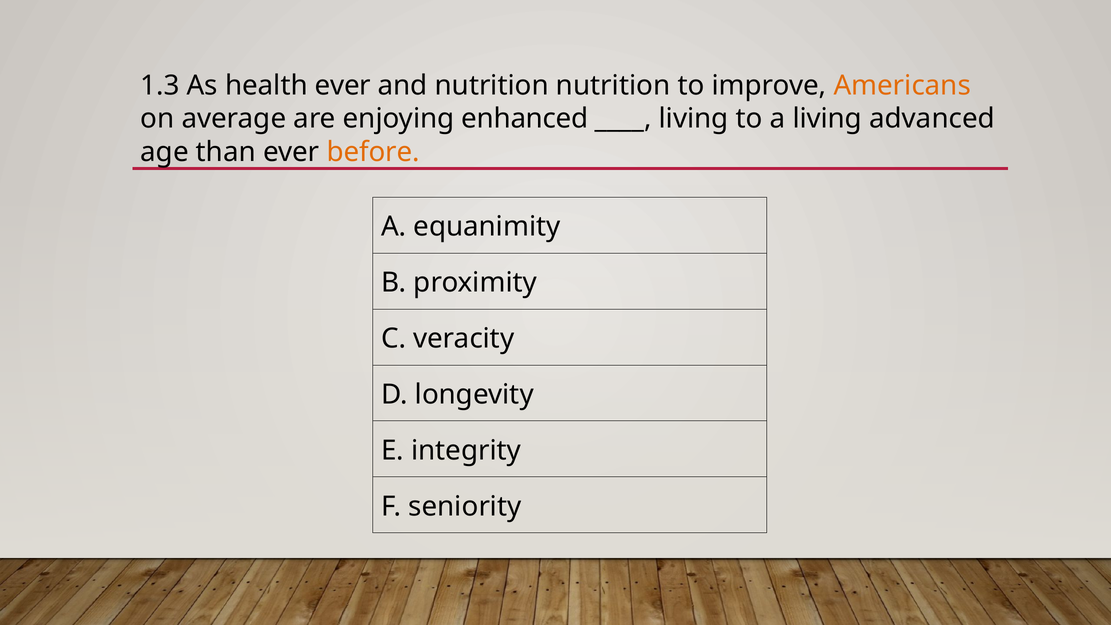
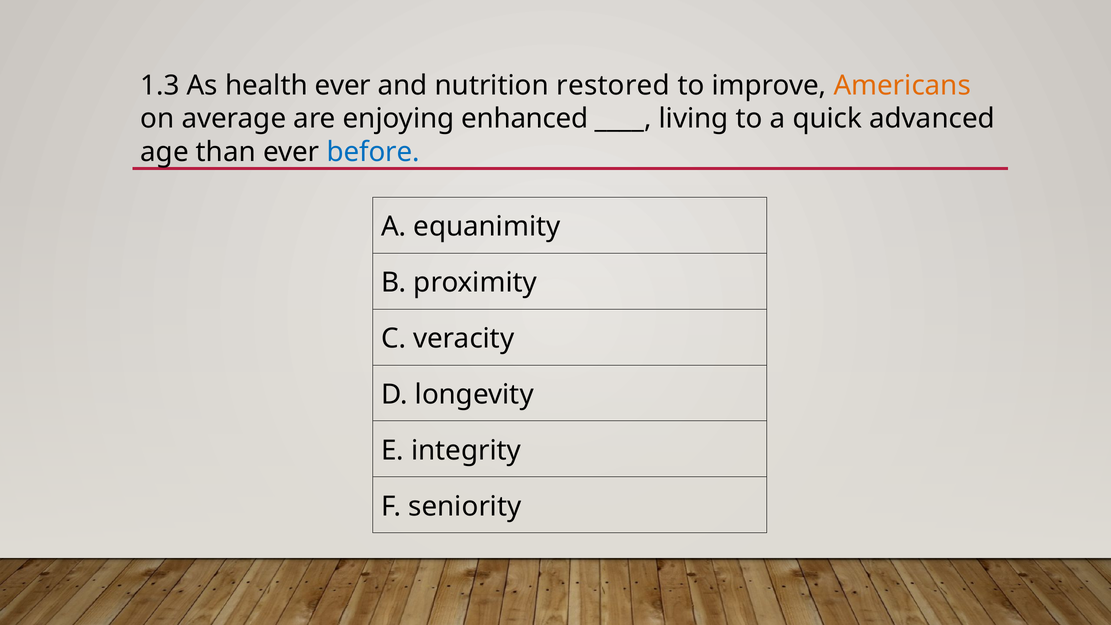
nutrition nutrition: nutrition -> restored
a living: living -> quick
before colour: orange -> blue
